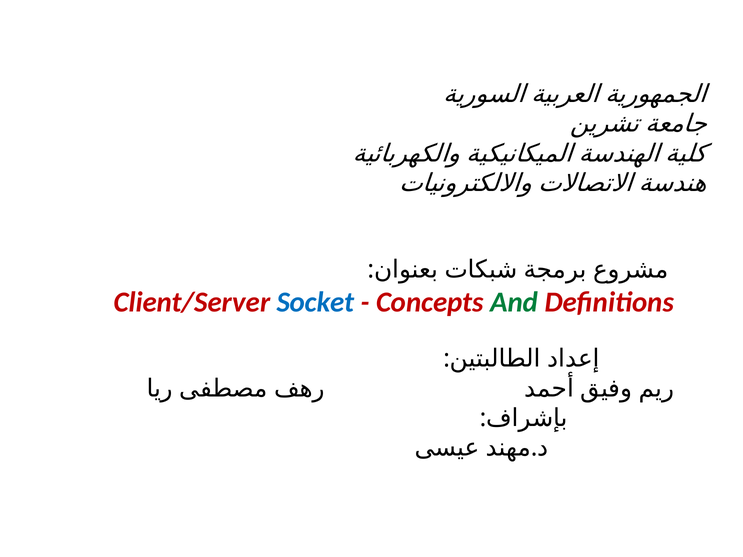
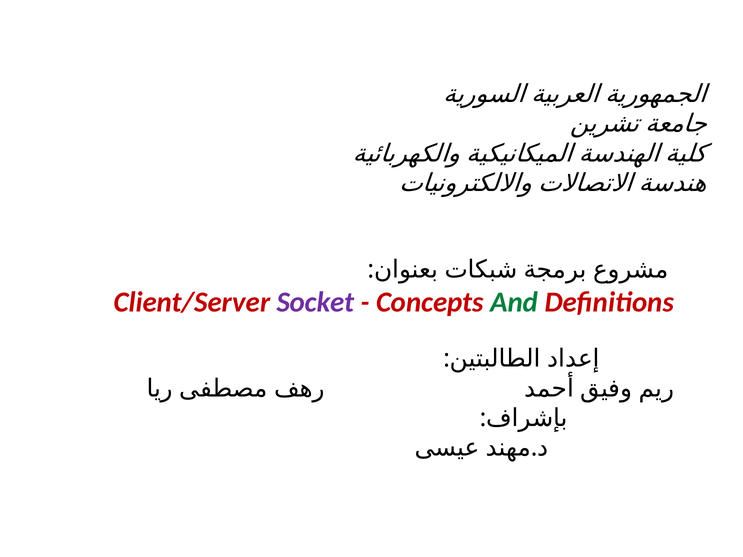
Socket colour: blue -> purple
